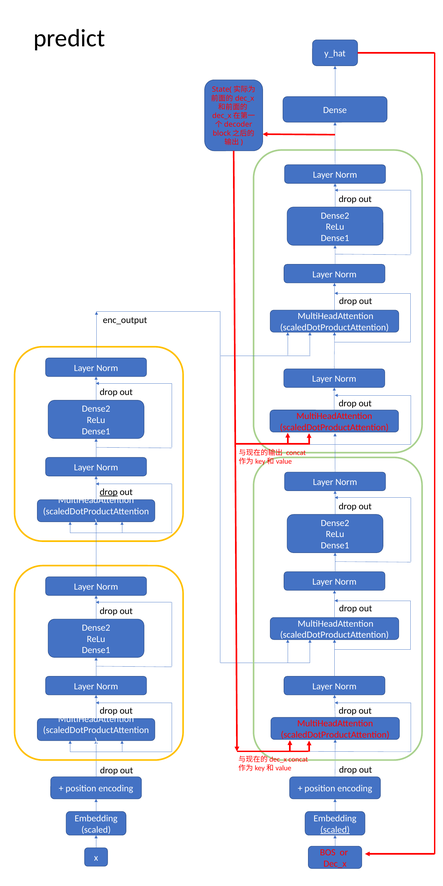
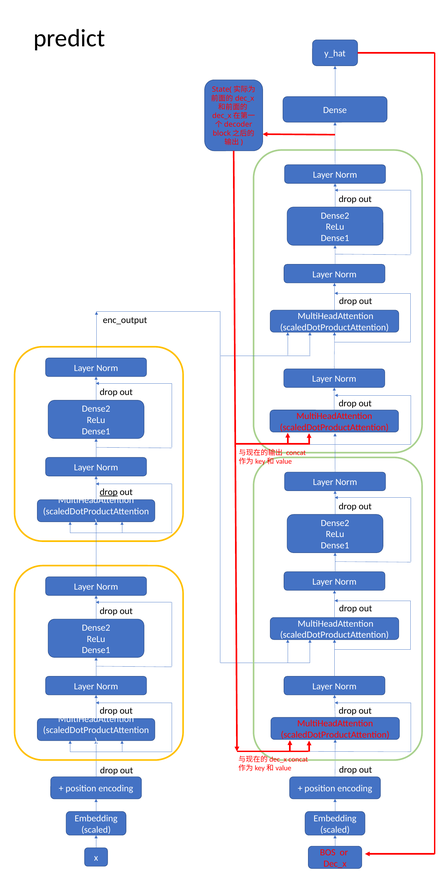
scaled at (335, 830) underline: present -> none
